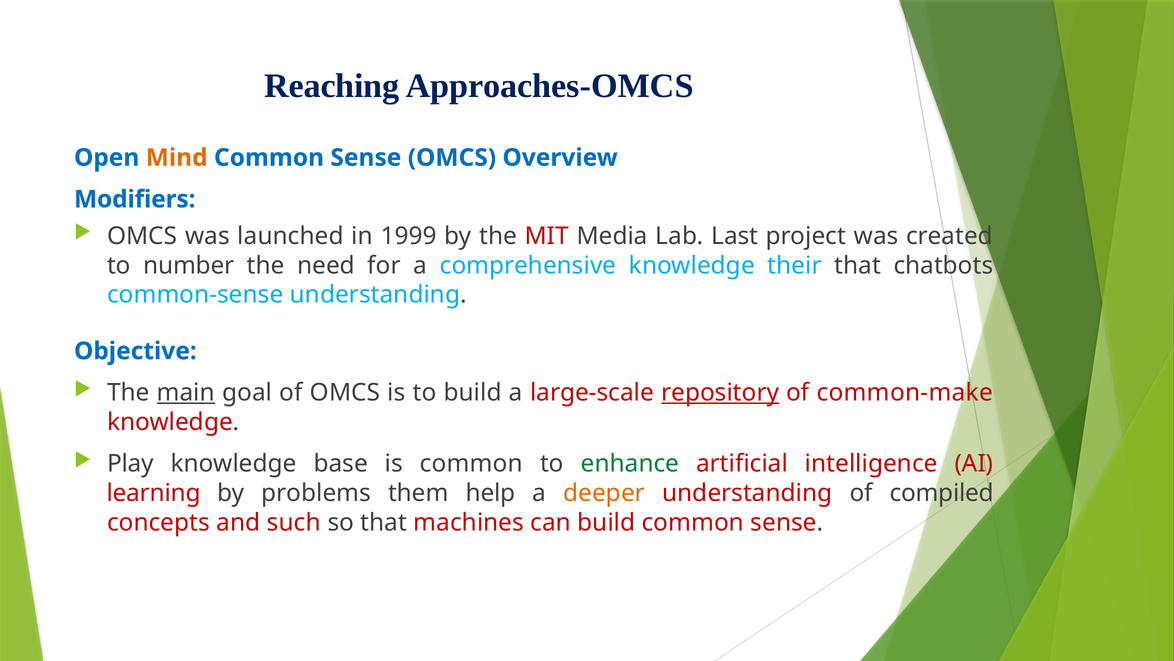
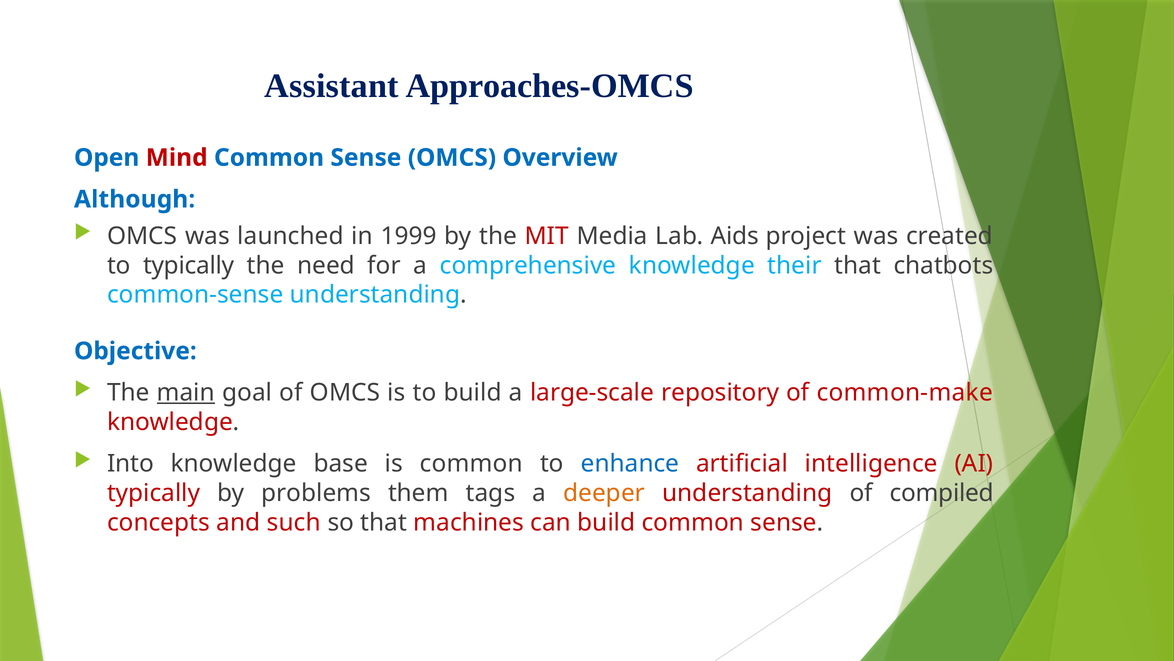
Reaching: Reaching -> Assistant
Mind colour: orange -> red
Modifiers: Modifiers -> Although
Last: Last -> Aids
to number: number -> typically
repository underline: present -> none
Play: Play -> Into
enhance colour: green -> blue
learning at (154, 493): learning -> typically
help: help -> tags
